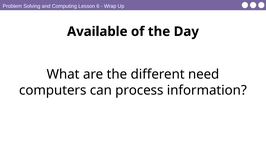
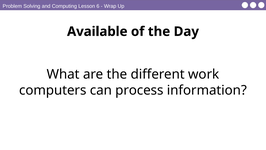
need: need -> work
